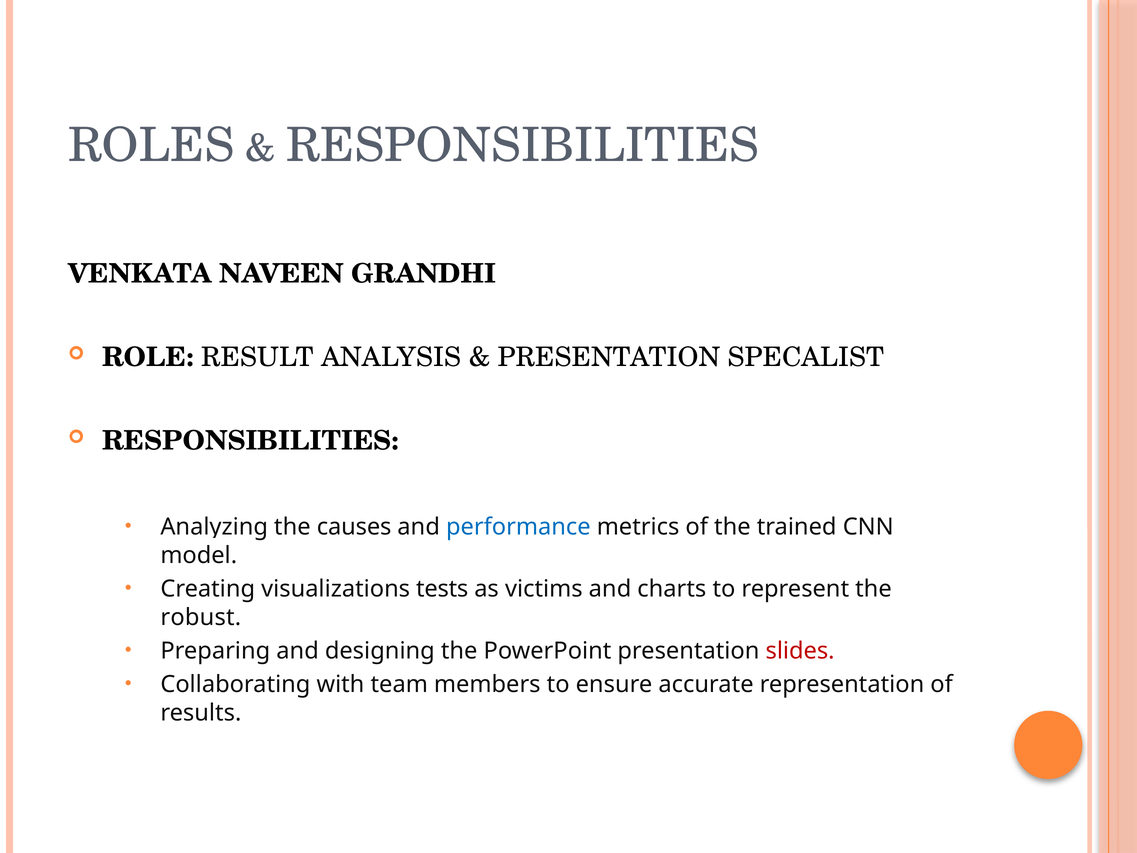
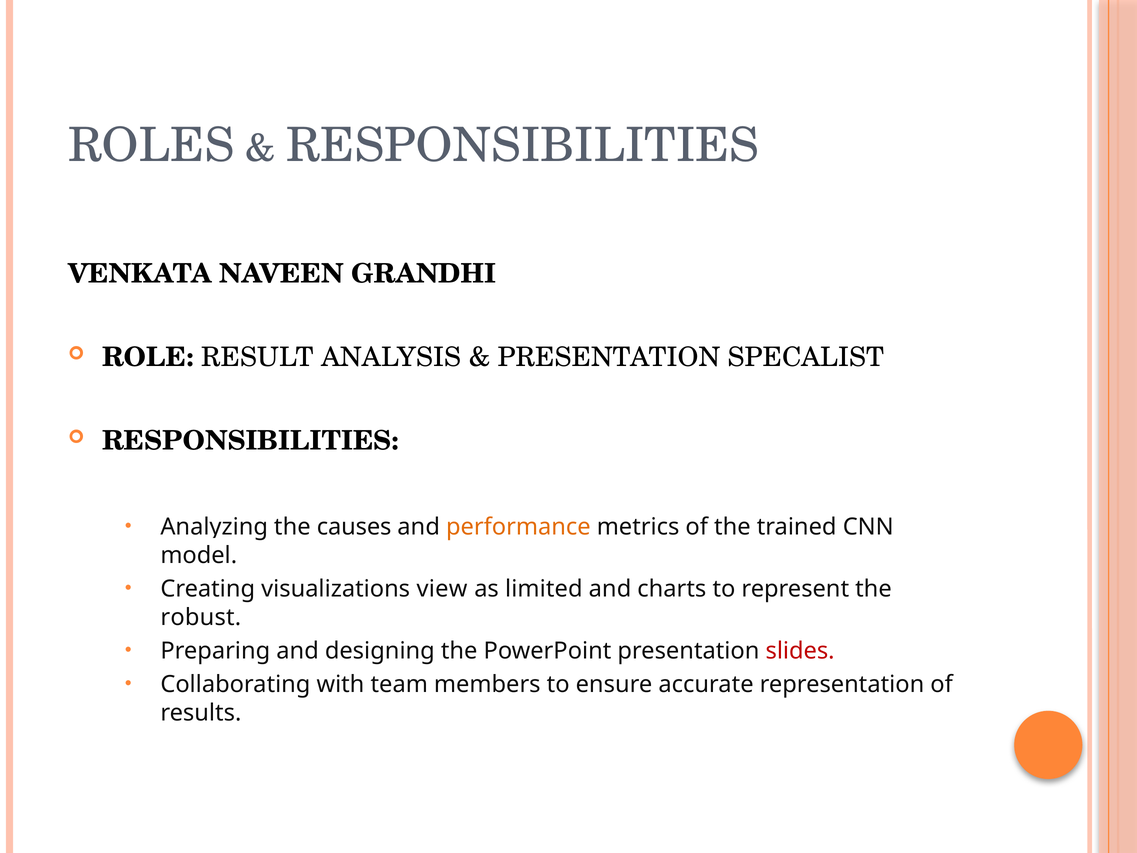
performance colour: blue -> orange
tests: tests -> view
victims: victims -> limited
